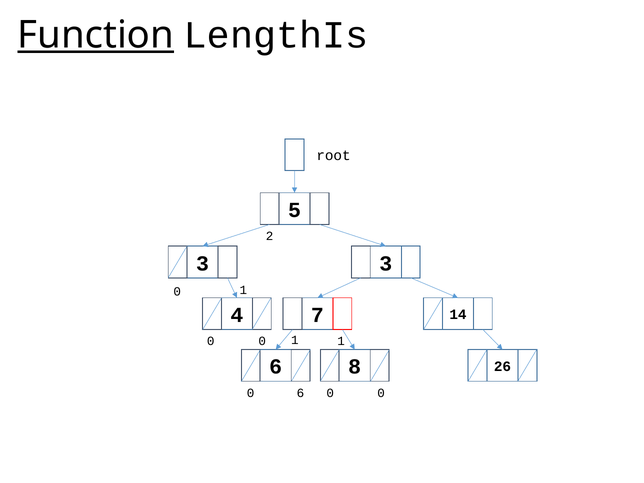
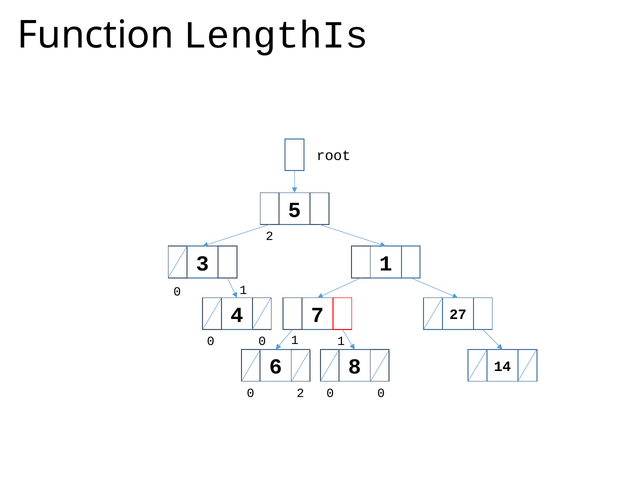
Function underline: present -> none
3 3: 3 -> 1
14: 14 -> 27
26: 26 -> 14
0 6: 6 -> 2
